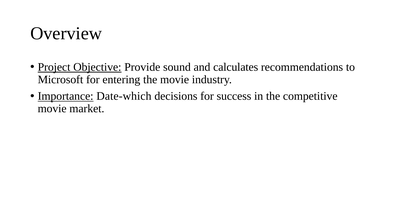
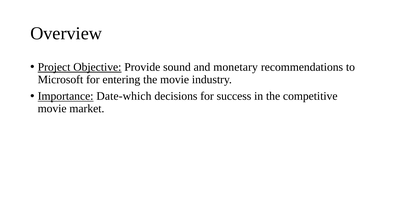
calculates: calculates -> monetary
